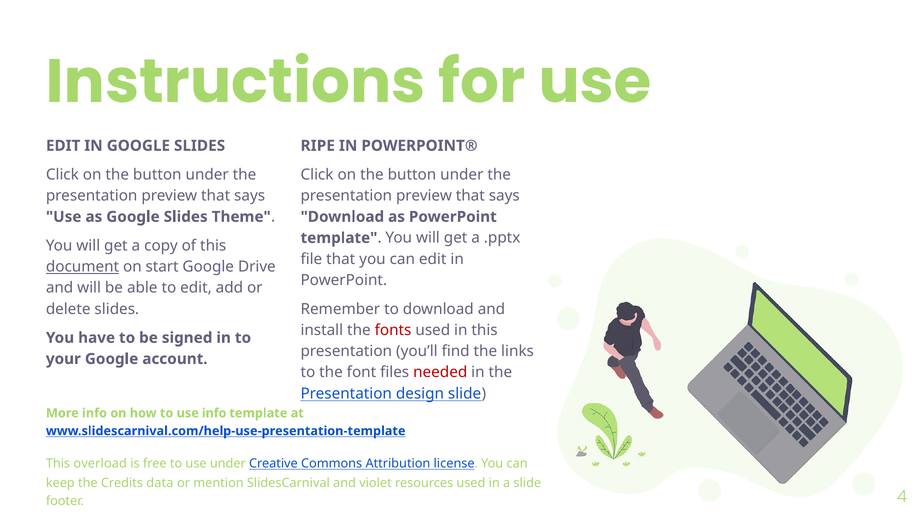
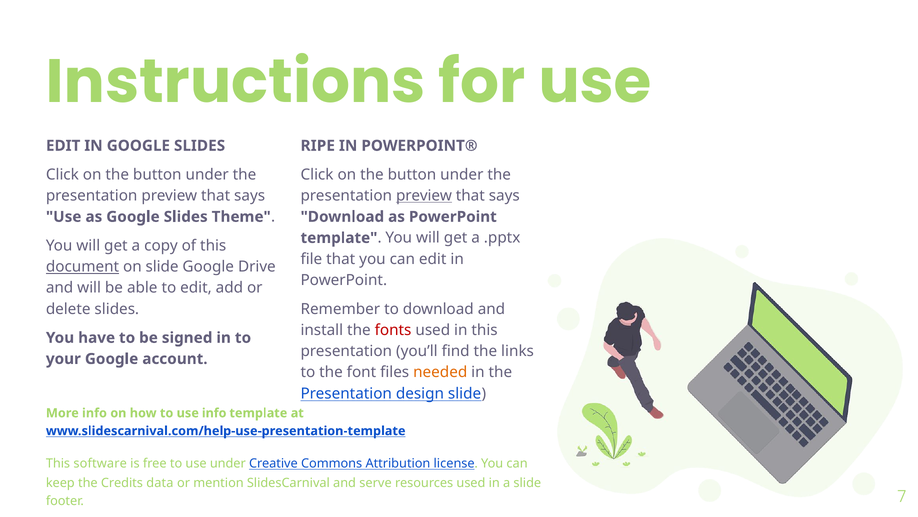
preview at (424, 195) underline: none -> present
on start: start -> slide
needed colour: red -> orange
overload: overload -> software
violet: violet -> serve
4: 4 -> 7
